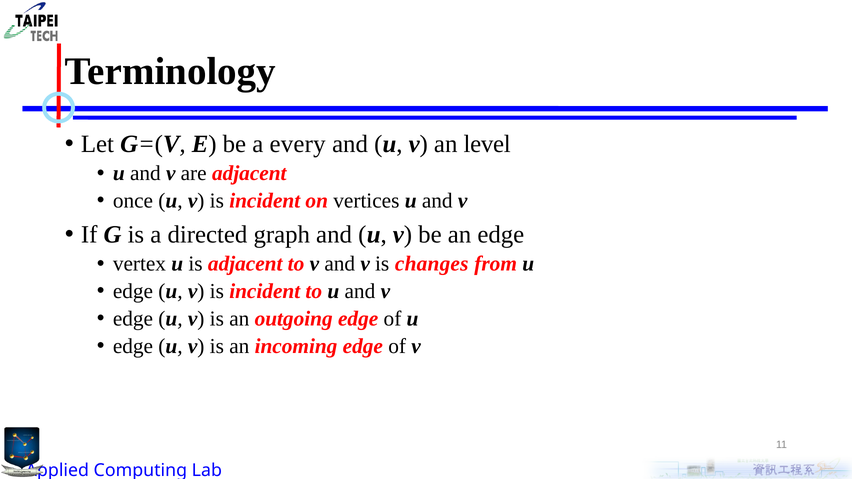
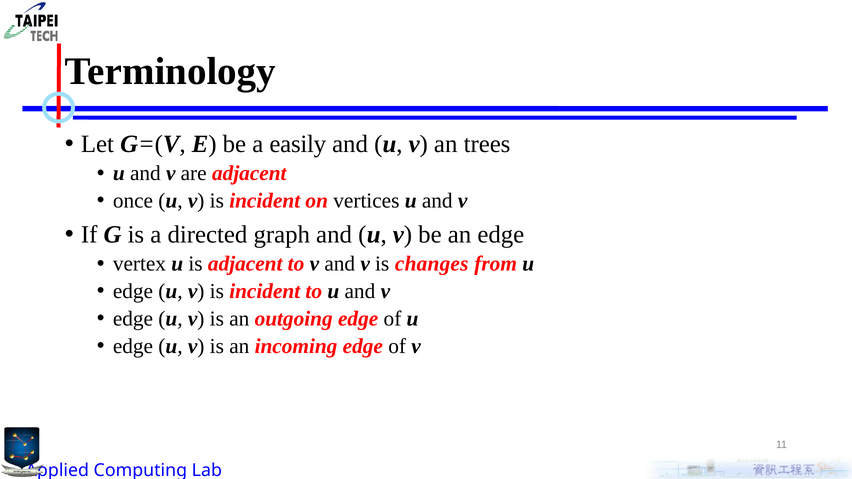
every: every -> easily
level: level -> trees
